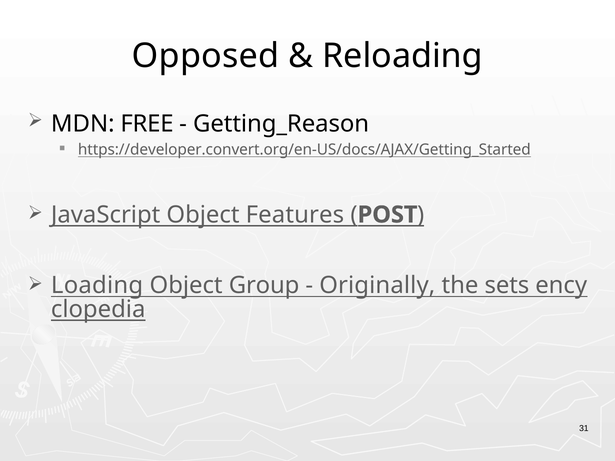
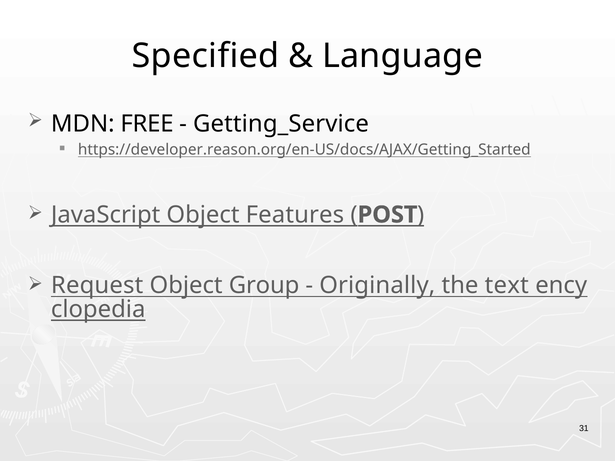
Opposed: Opposed -> Specified
Reloading: Reloading -> Language
Getting_Reason: Getting_Reason -> Getting_Service
https://developer.convert.org/en-US/docs/AJAX/Getting_Started: https://developer.convert.org/en-US/docs/AJAX/Getting_Started -> https://developer.reason.org/en-US/docs/AJAX/Getting_Started
Loading: Loading -> Request
sets: sets -> text
